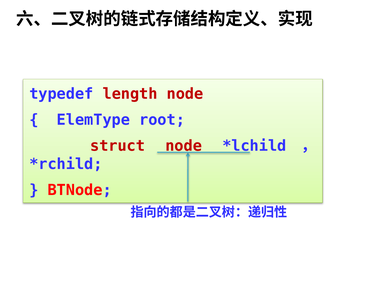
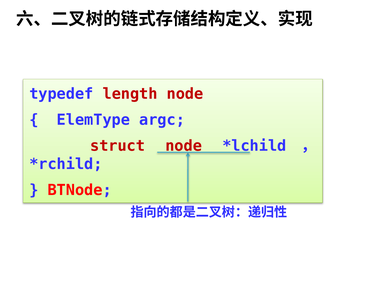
root: root -> argc
